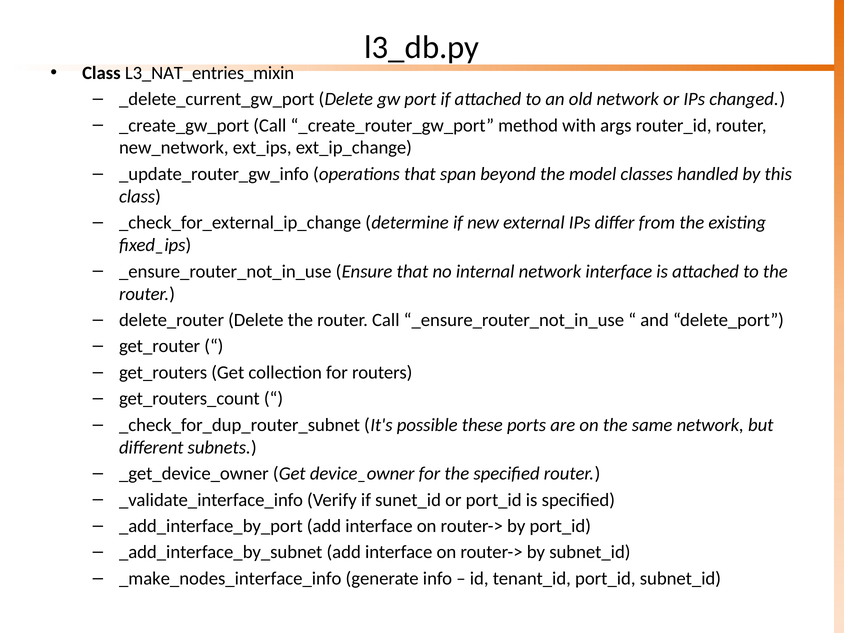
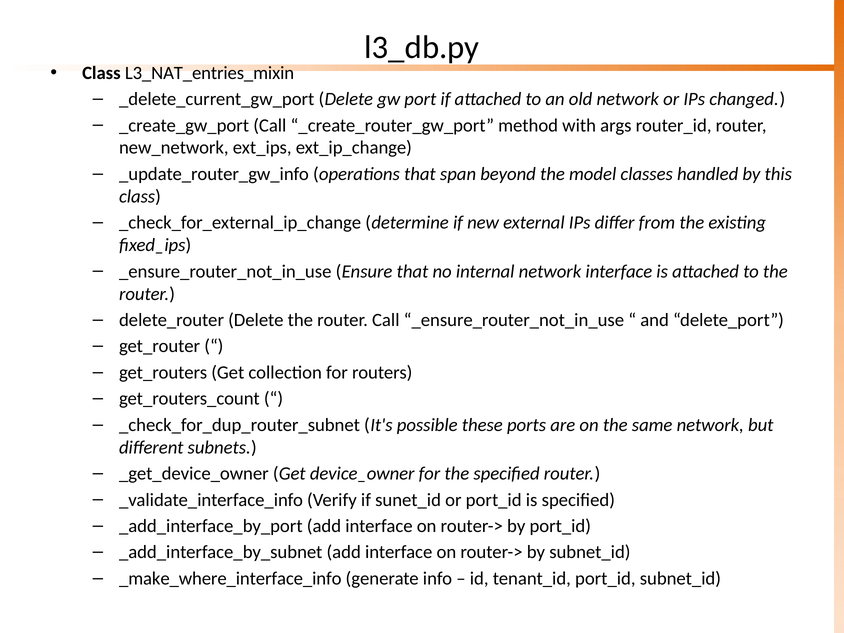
_make_nodes_interface_info: _make_nodes_interface_info -> _make_where_interface_info
